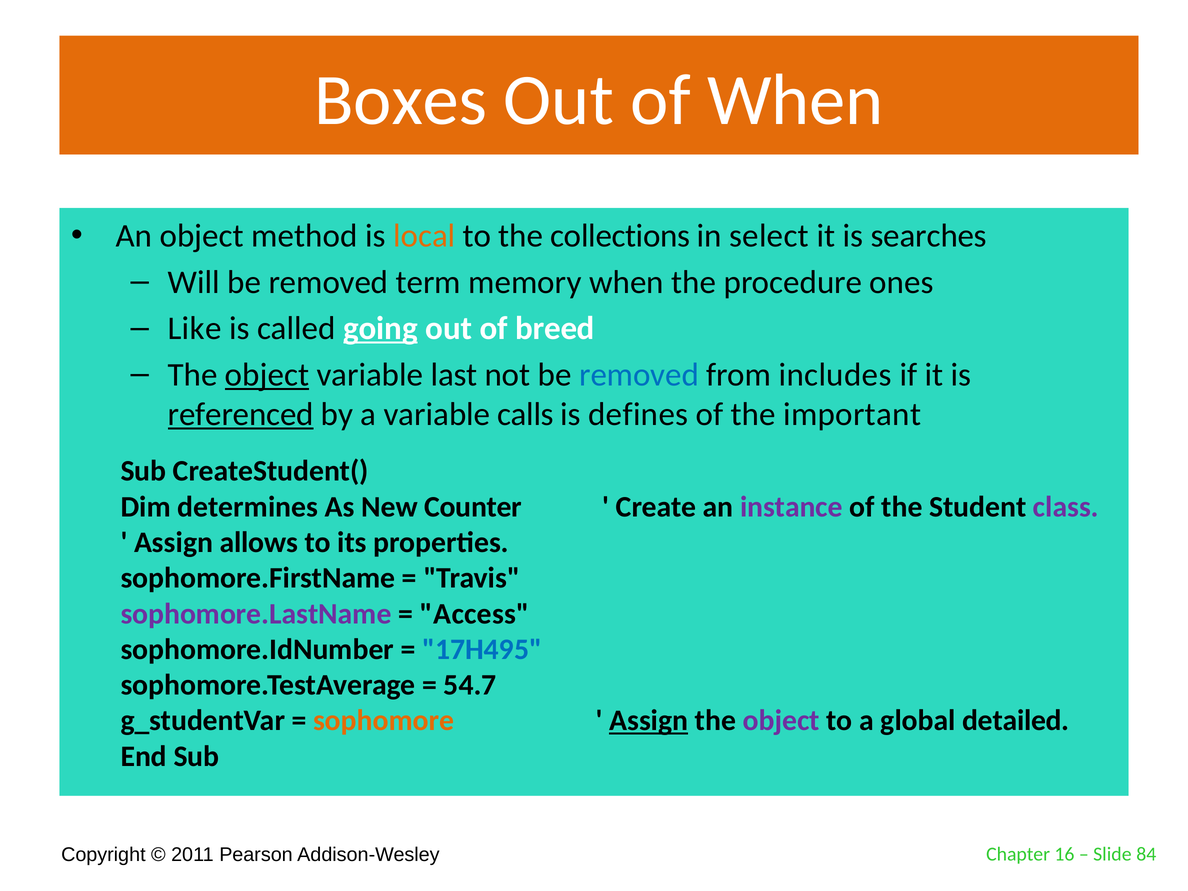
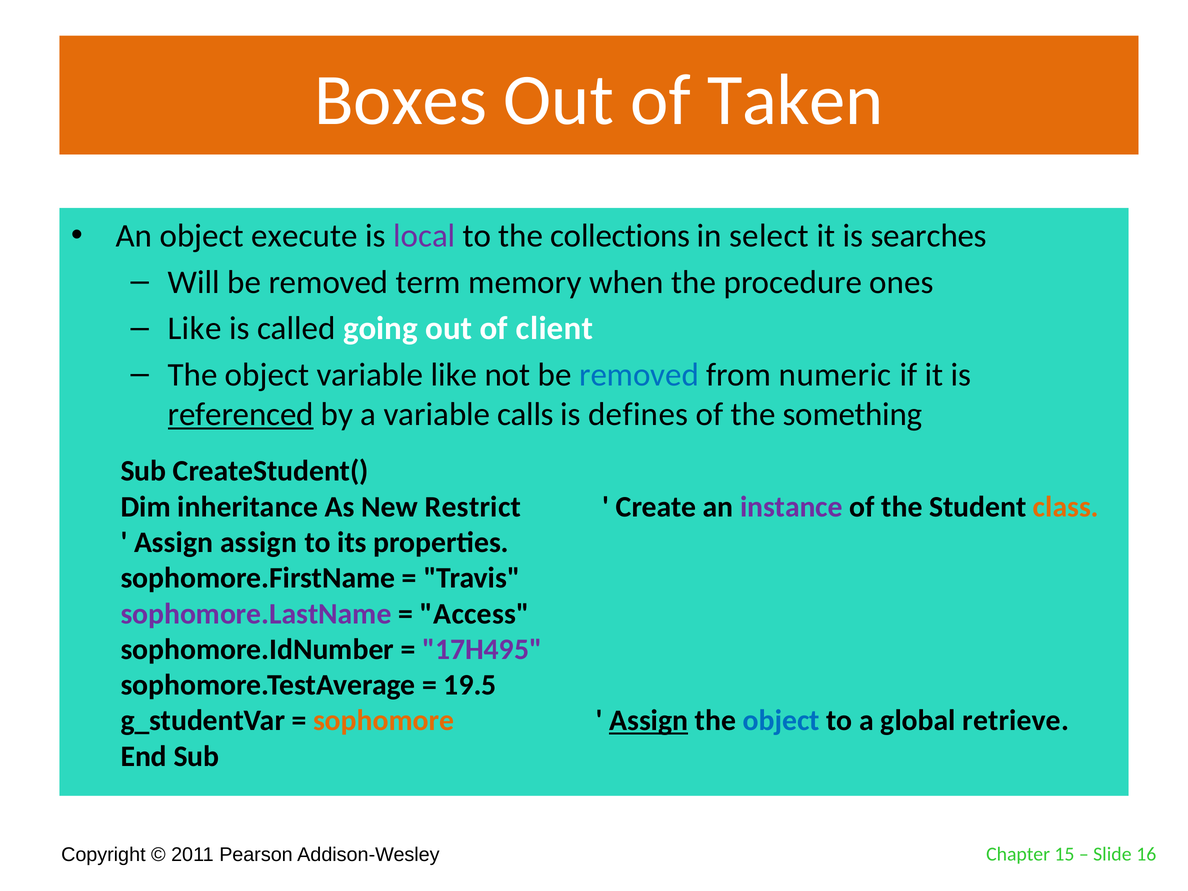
of When: When -> Taken
method: method -> execute
local colour: orange -> purple
going underline: present -> none
breed: breed -> client
object at (267, 375) underline: present -> none
variable last: last -> like
includes: includes -> numeric
important: important -> something
determines: determines -> inheritance
Counter: Counter -> Restrict
class colour: purple -> orange
Assign allows: allows -> assign
17H495 colour: blue -> purple
54.7: 54.7 -> 19.5
object at (781, 721) colour: purple -> blue
detailed: detailed -> retrieve
16: 16 -> 15
84: 84 -> 16
